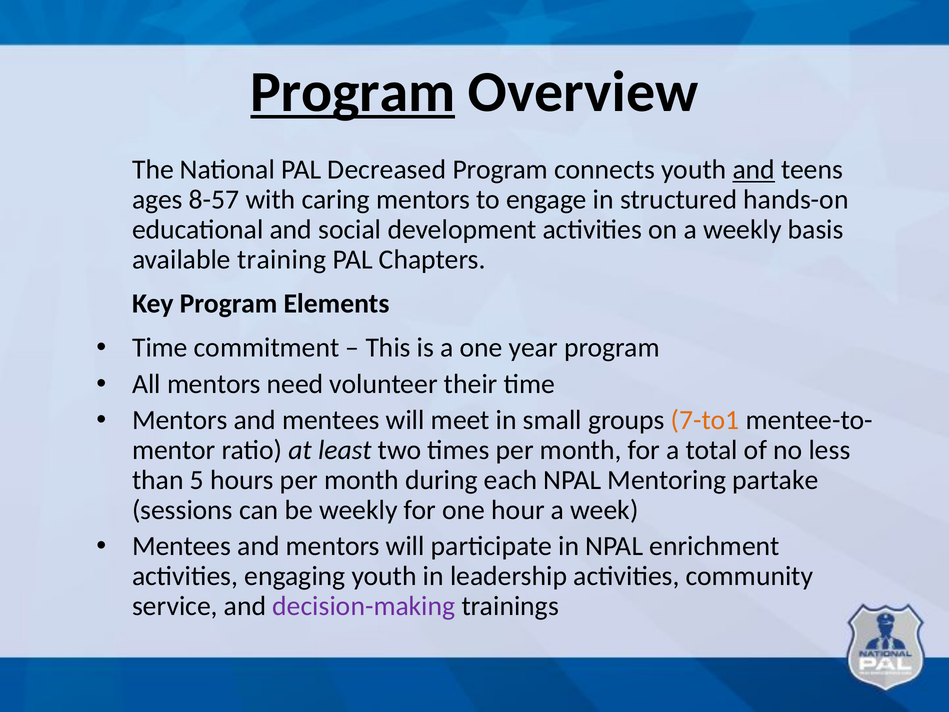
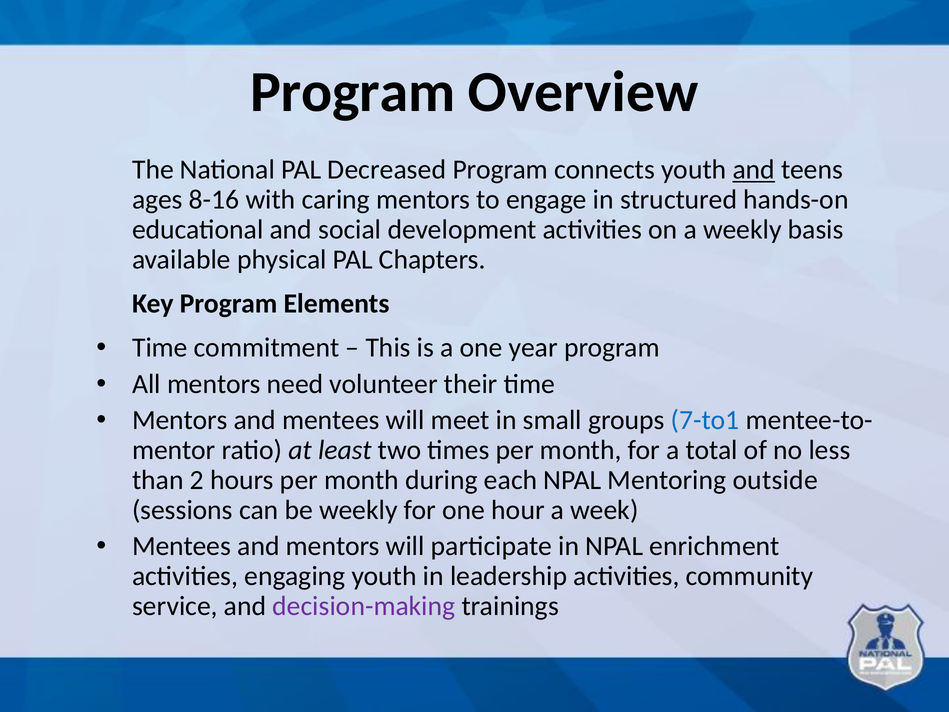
Program at (353, 92) underline: present -> none
8-57: 8-57 -> 8-16
training: training -> physical
7-to1 colour: orange -> blue
5: 5 -> 2
partake: partake -> outside
